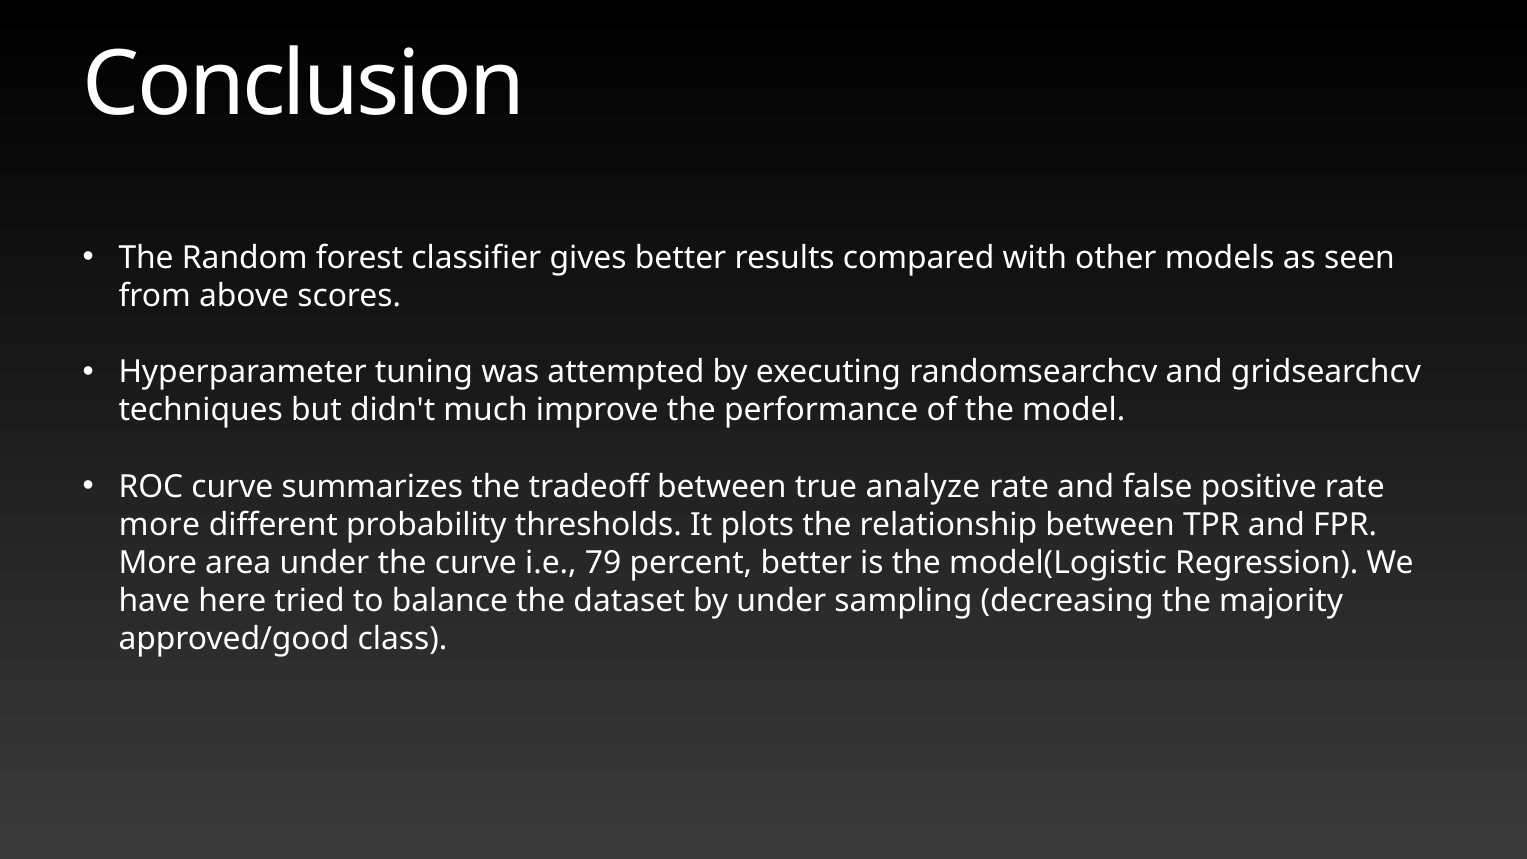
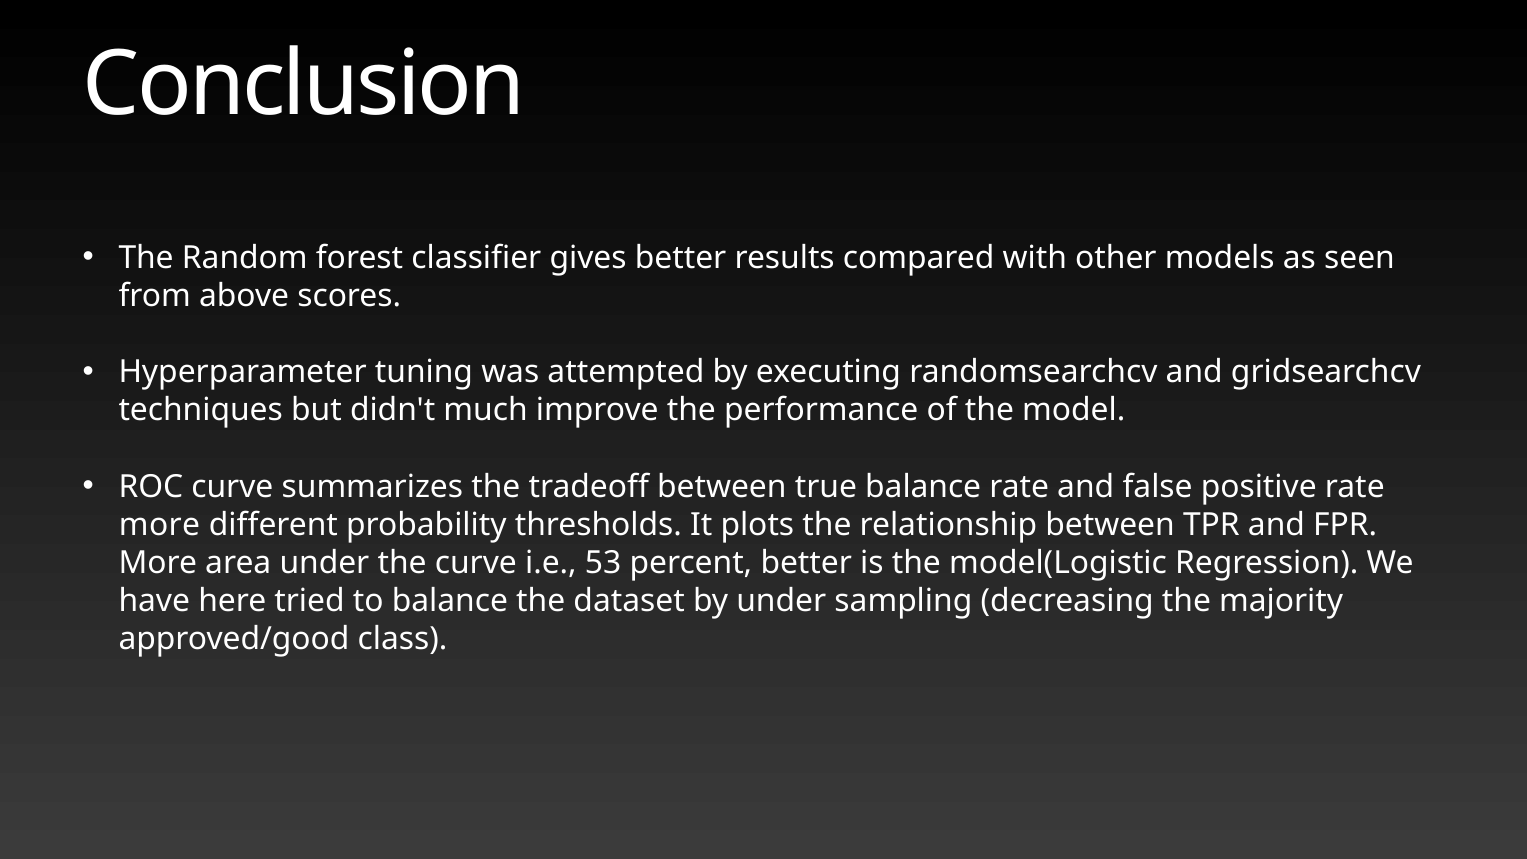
true analyze: analyze -> balance
79: 79 -> 53
